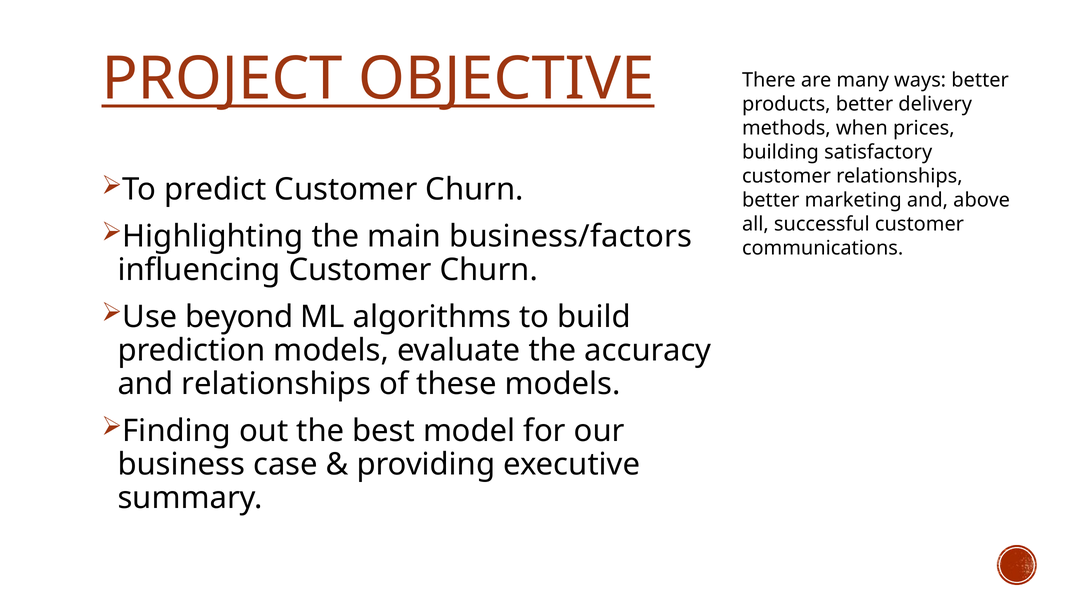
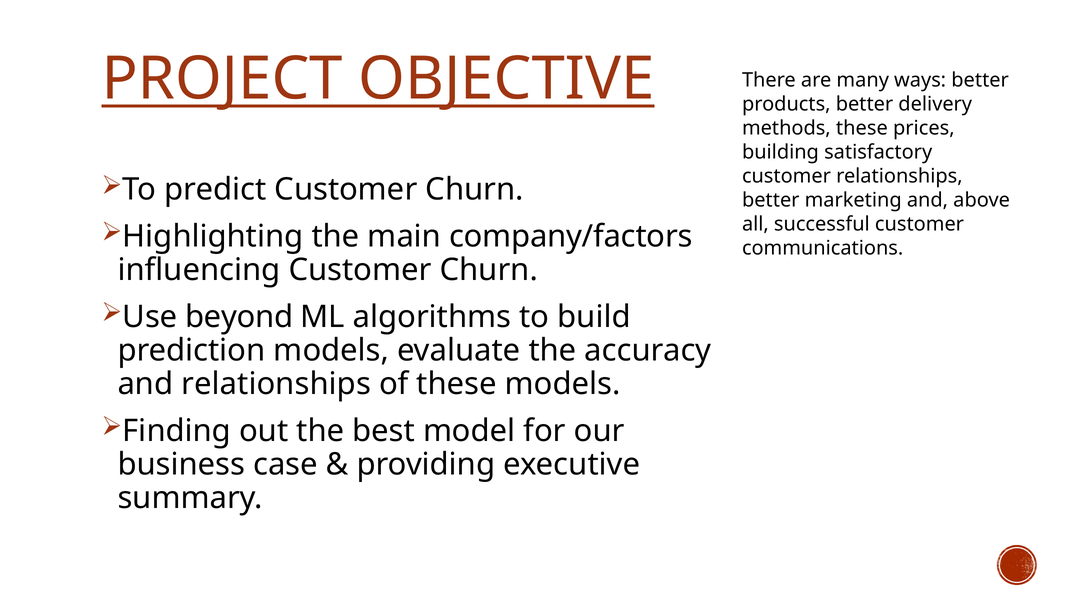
methods when: when -> these
business/factors: business/factors -> company/factors
